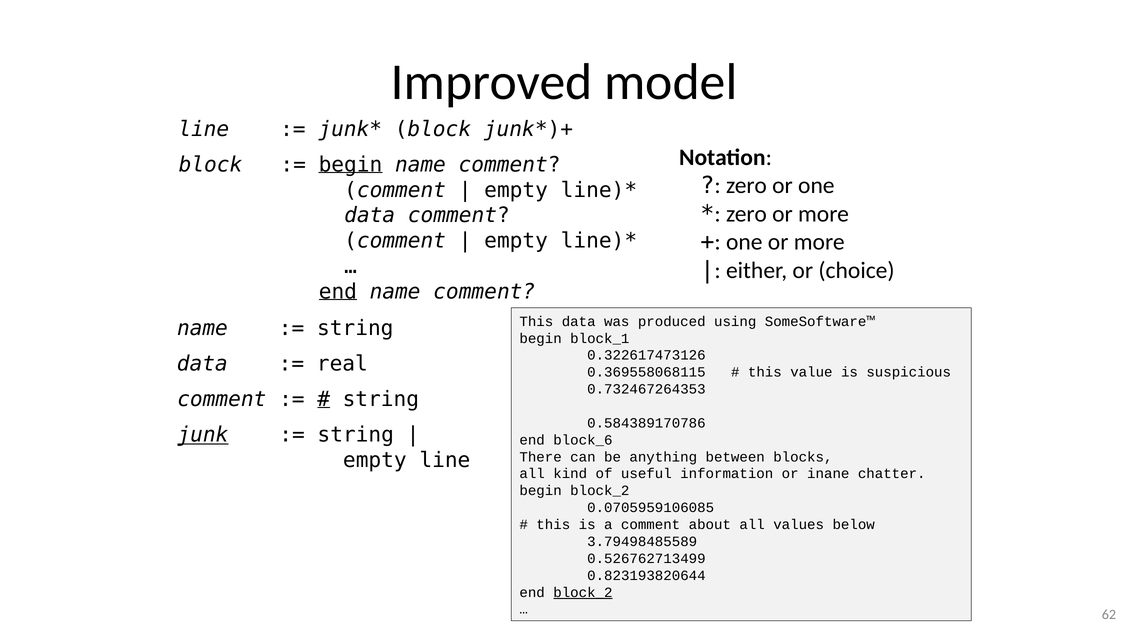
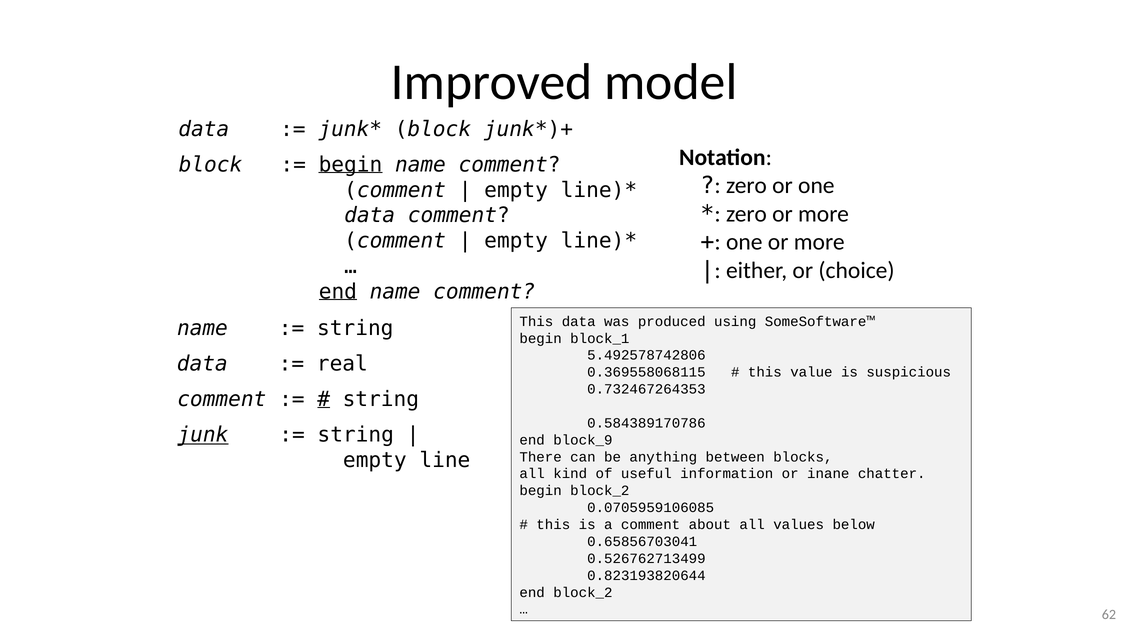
line at (204, 129): line -> data
0.322617473126: 0.322617473126 -> 5.492578742806
block_6: block_6 -> block_9
3.79498485589: 3.79498485589 -> 0.65856703041
block_2 at (583, 592) underline: present -> none
